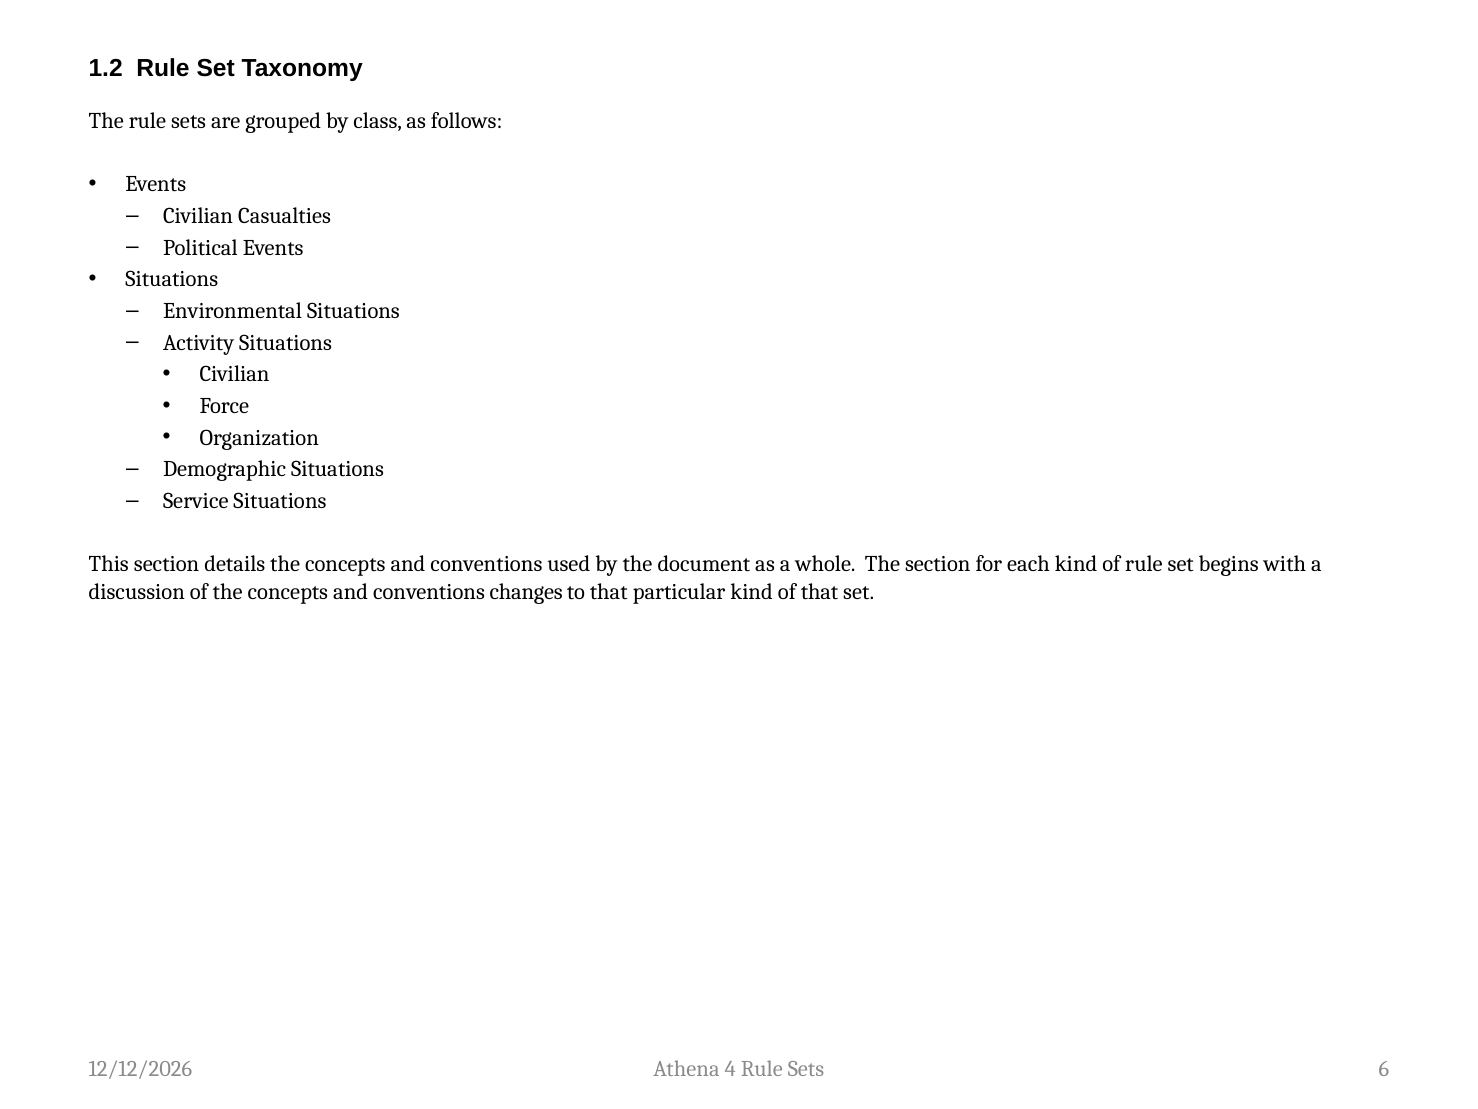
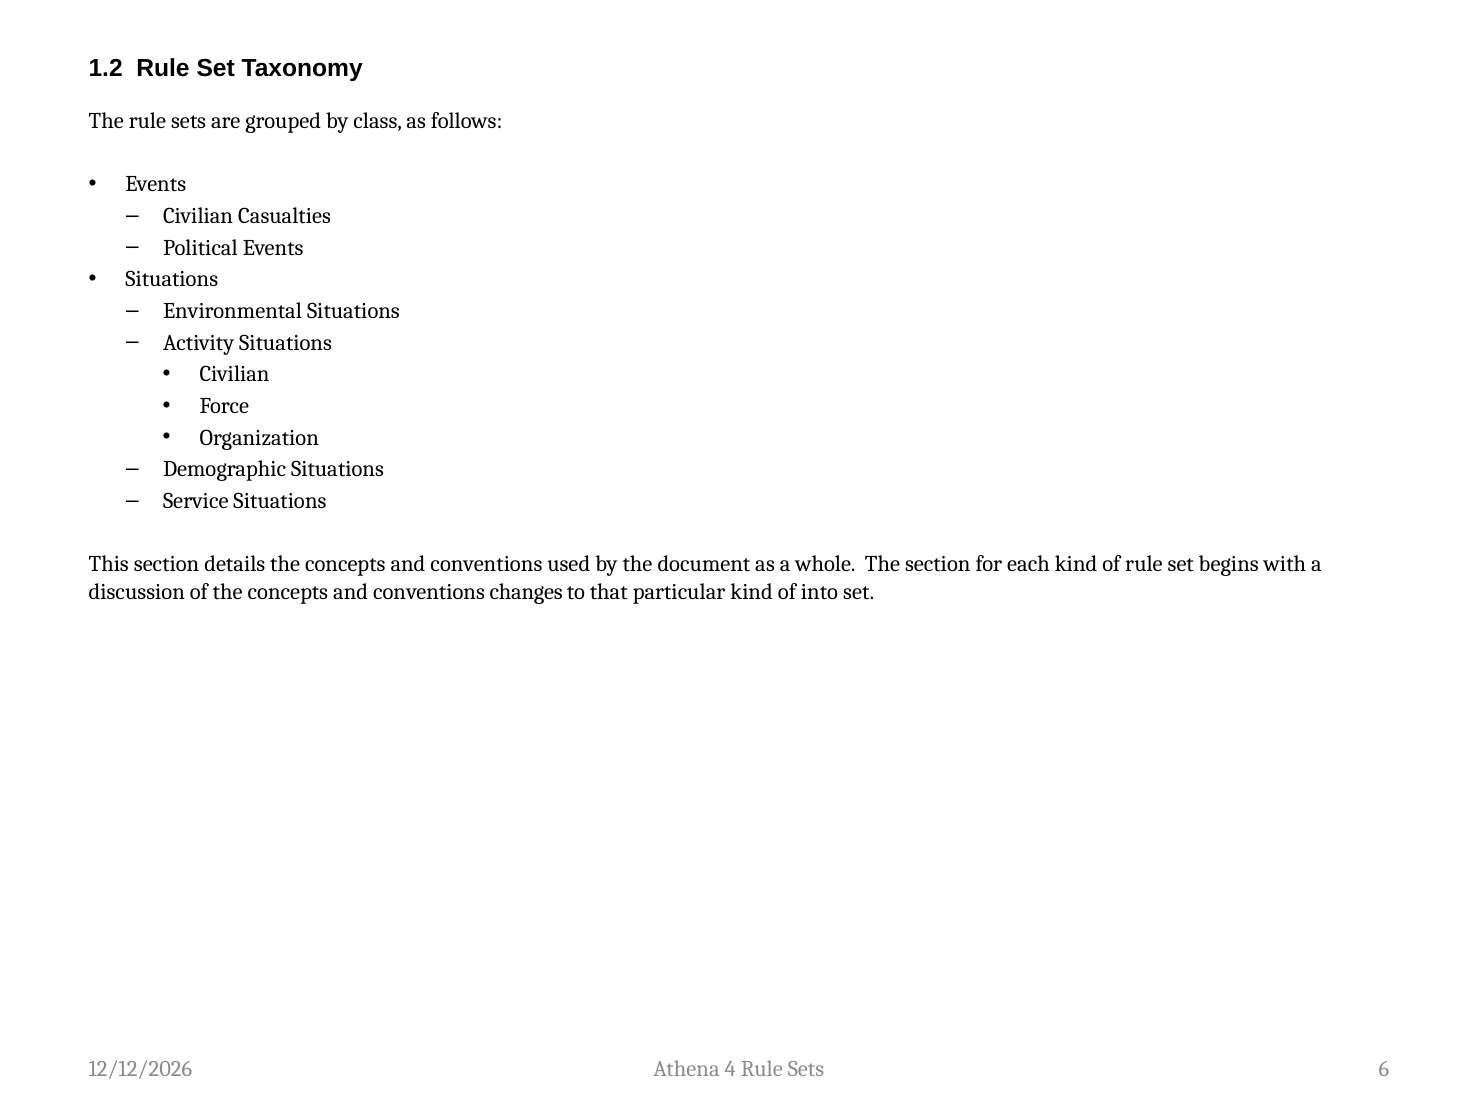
of that: that -> into
